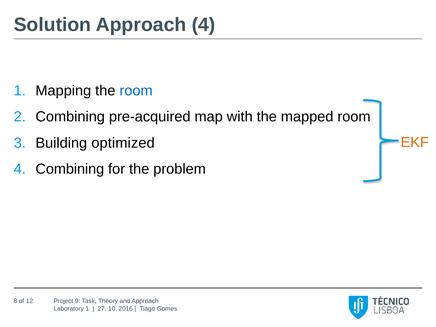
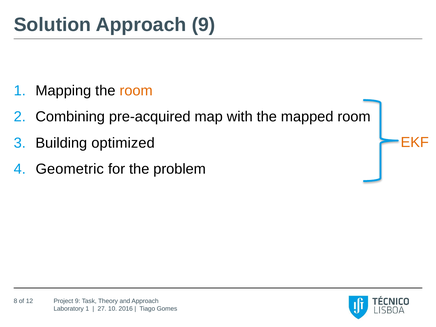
Approach 4: 4 -> 9
room at (136, 91) colour: blue -> orange
Combining at (70, 169): Combining -> Geometric
